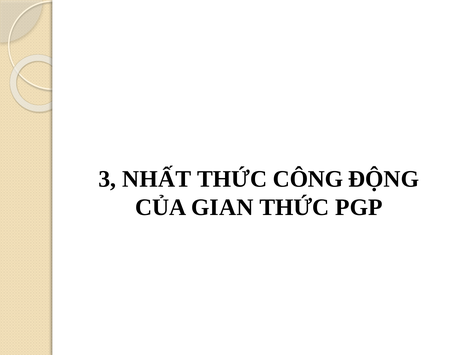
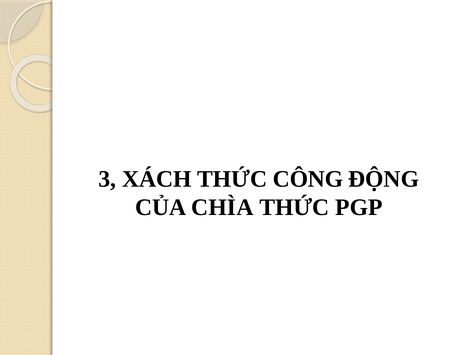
NHẤT: NHẤT -> XÁCH
GIAN: GIAN -> CHÌA
